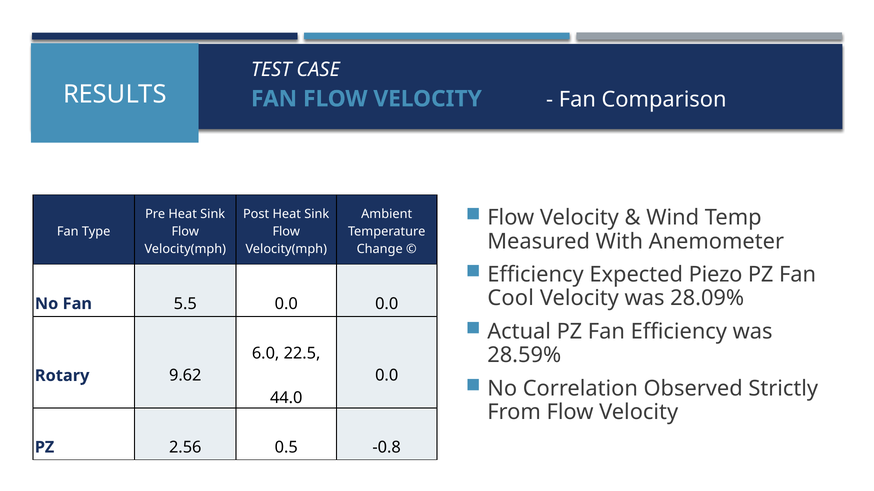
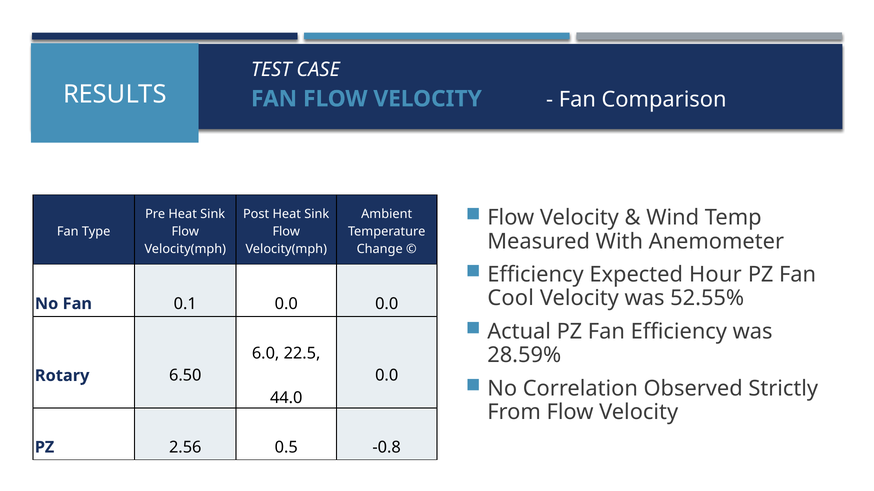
Piezo: Piezo -> Hour
28.09%: 28.09% -> 52.55%
5.5: 5.5 -> 0.1
9.62: 9.62 -> 6.50
